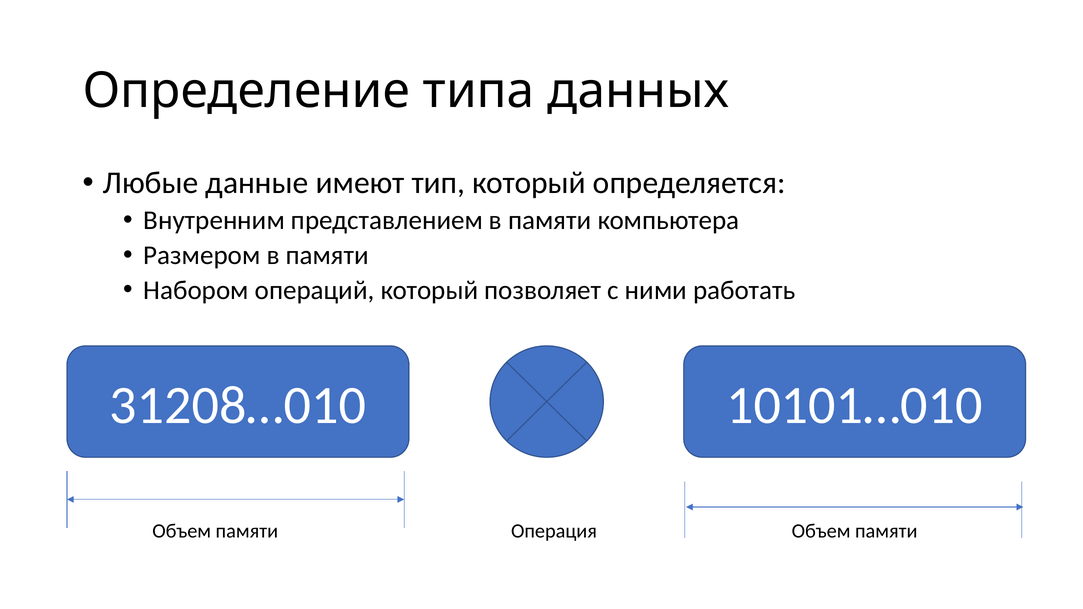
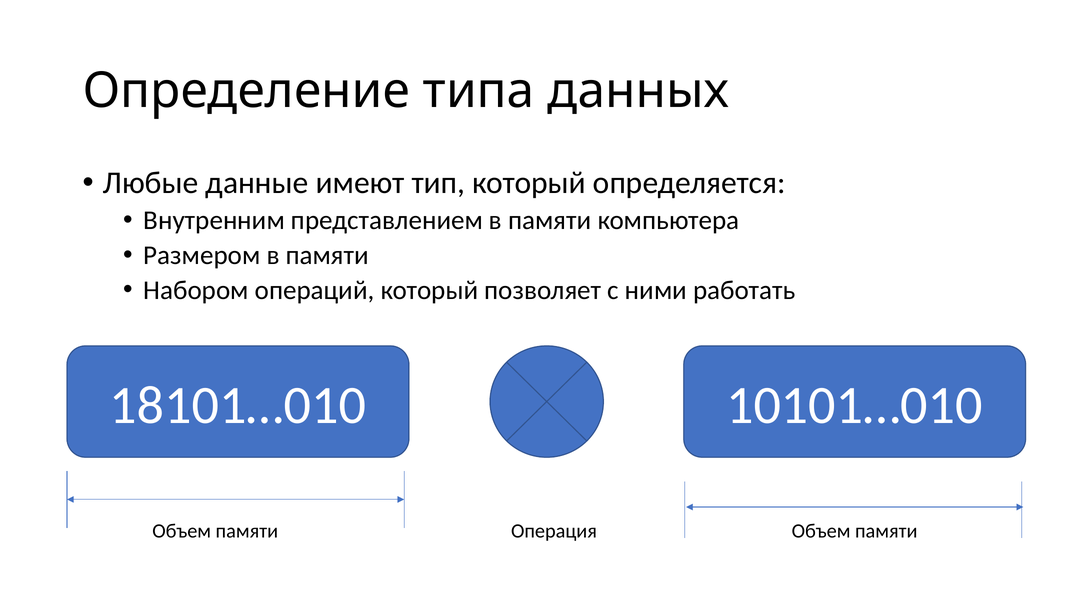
31208…010: 31208…010 -> 18101…010
